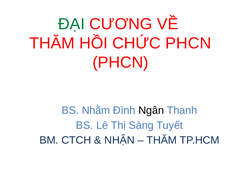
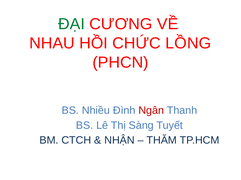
THĂM at (52, 43): THĂM -> NHAU
CHỨC PHCN: PHCN -> LỒNG
Nhằm: Nhằm -> Nhiều
Ngân colour: black -> red
